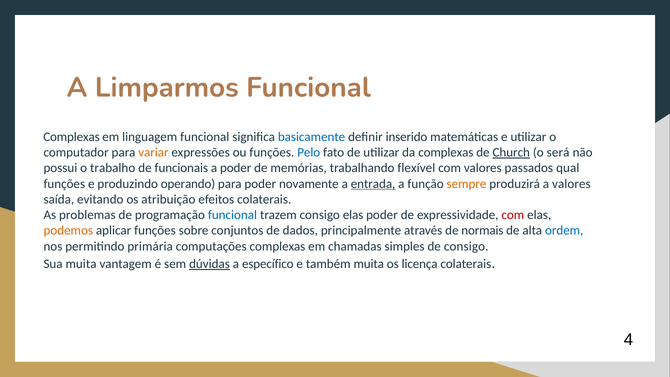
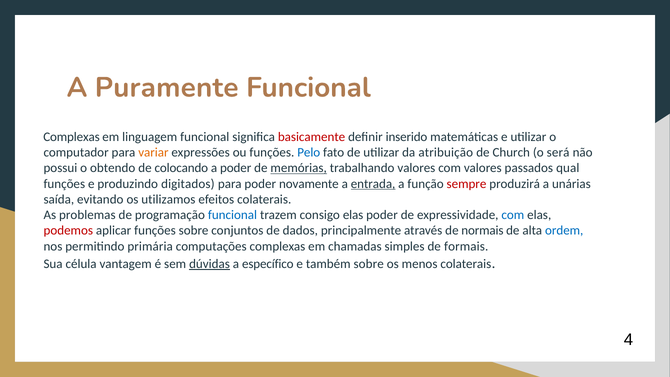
Limparmos: Limparmos -> Puramente
basicamente colour: blue -> red
da complexas: complexas -> atribuição
Church underline: present -> none
trabalho: trabalho -> obtendo
funcionais: funcionais -> colocando
memórias underline: none -> present
trabalhando flexível: flexível -> valores
operando: operando -> digitados
sempre colour: orange -> red
a valores: valores -> unárias
atribuição: atribuição -> utilizamos
com at (513, 215) colour: red -> blue
podemos colour: orange -> red
de consigo: consigo -> formais
Sua muita: muita -> célula
também muita: muita -> sobre
licença: licença -> menos
